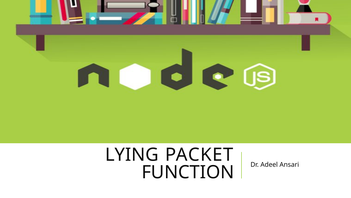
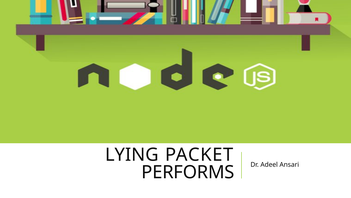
FUNCTION: FUNCTION -> PERFORMS
